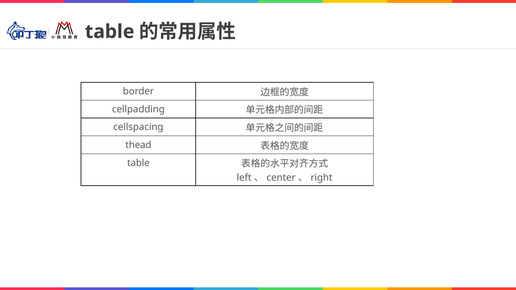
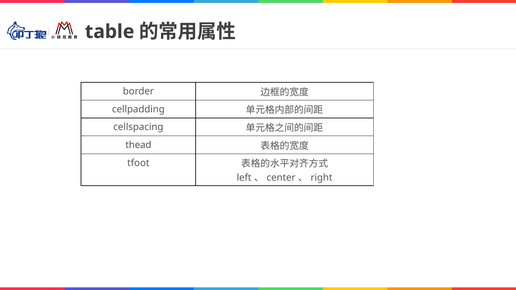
table at (138, 163): table -> tfoot
